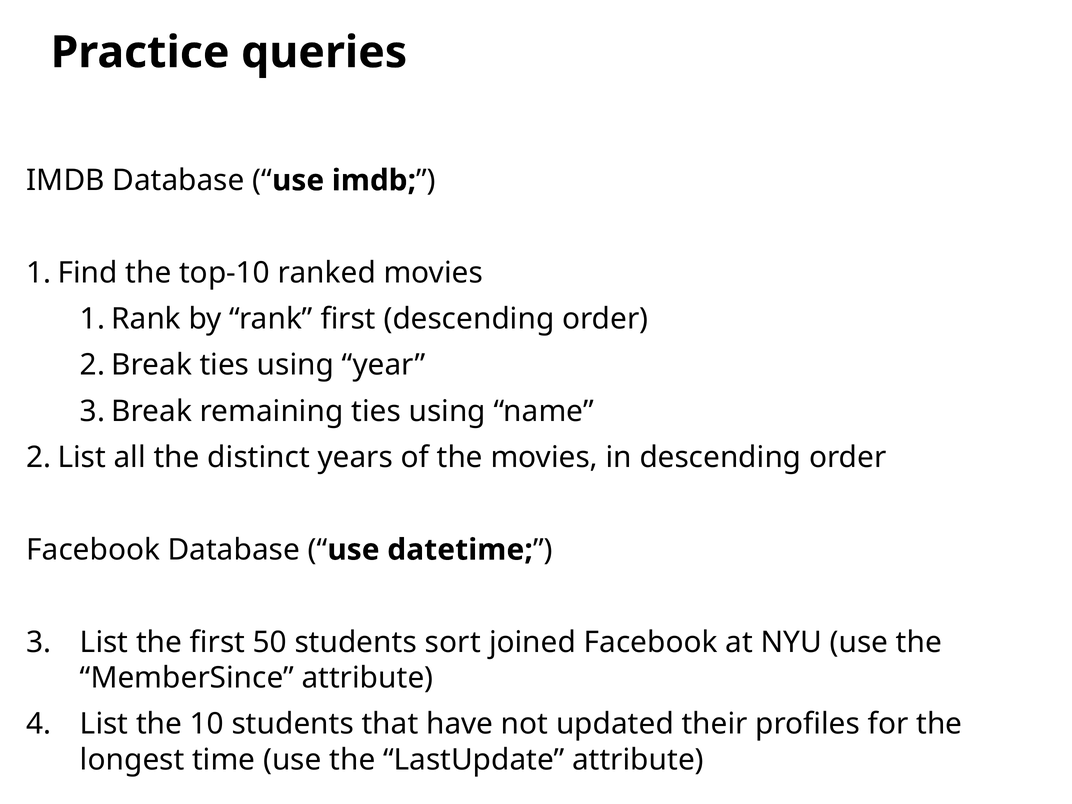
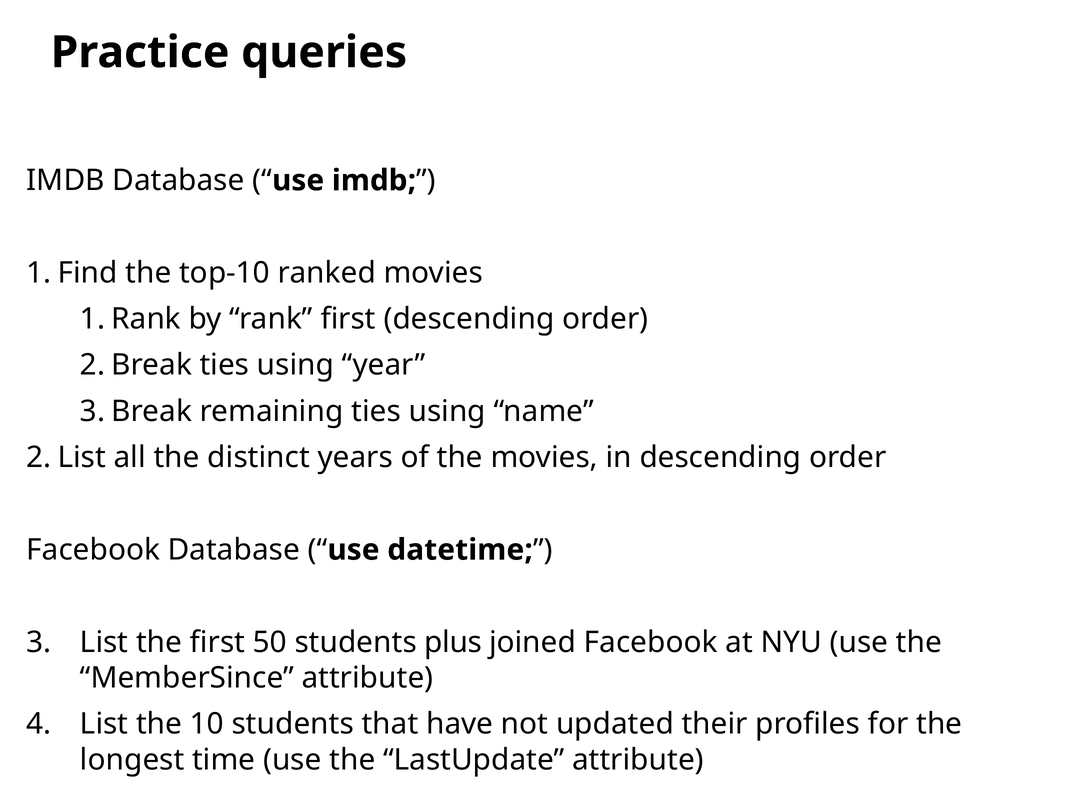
sort: sort -> plus
